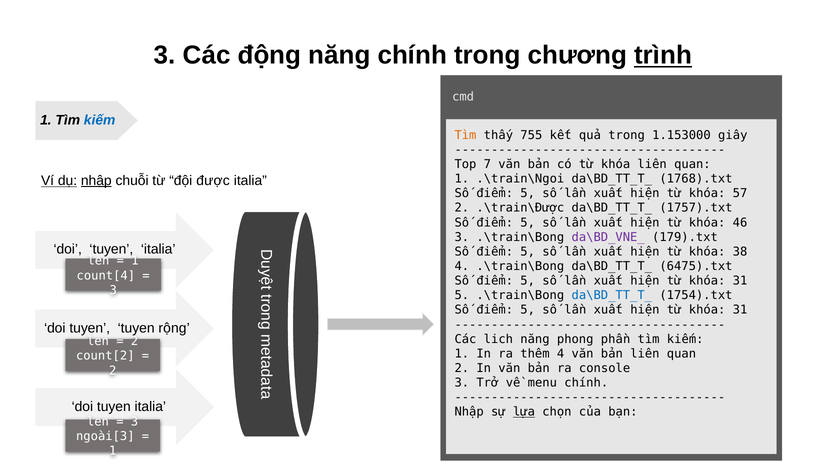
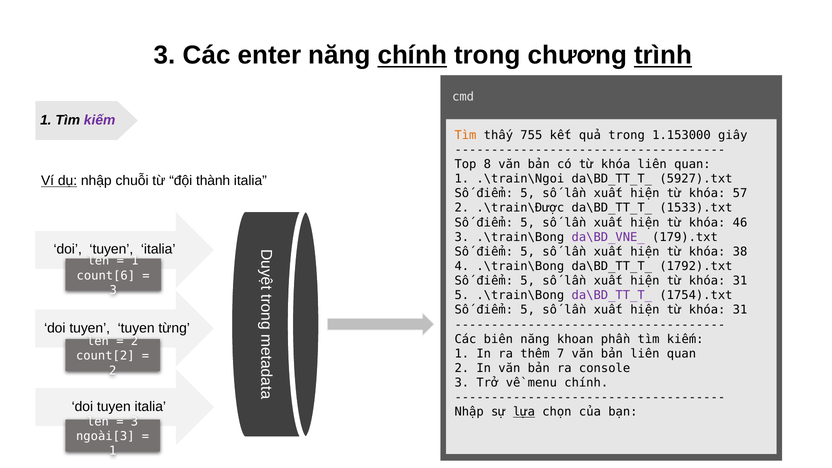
động: động -> enter
chính at (412, 55) underline: none -> present
kiếm colour: blue -> purple
7: 7 -> 8
1768).txt: 1768).txt -> 5927).txt
nhập at (96, 181) underline: present -> none
được: được -> thành
1757).txt: 1757).txt -> 1533).txt
6475).txt: 6475).txt -> 1792).txt
count[4: count[4 -> count[6
da\BD_TT_T_ at (612, 295) colour: blue -> purple
rộng: rộng -> từng
lich: lich -> biên
phong: phong -> khoan
thêm 4: 4 -> 7
